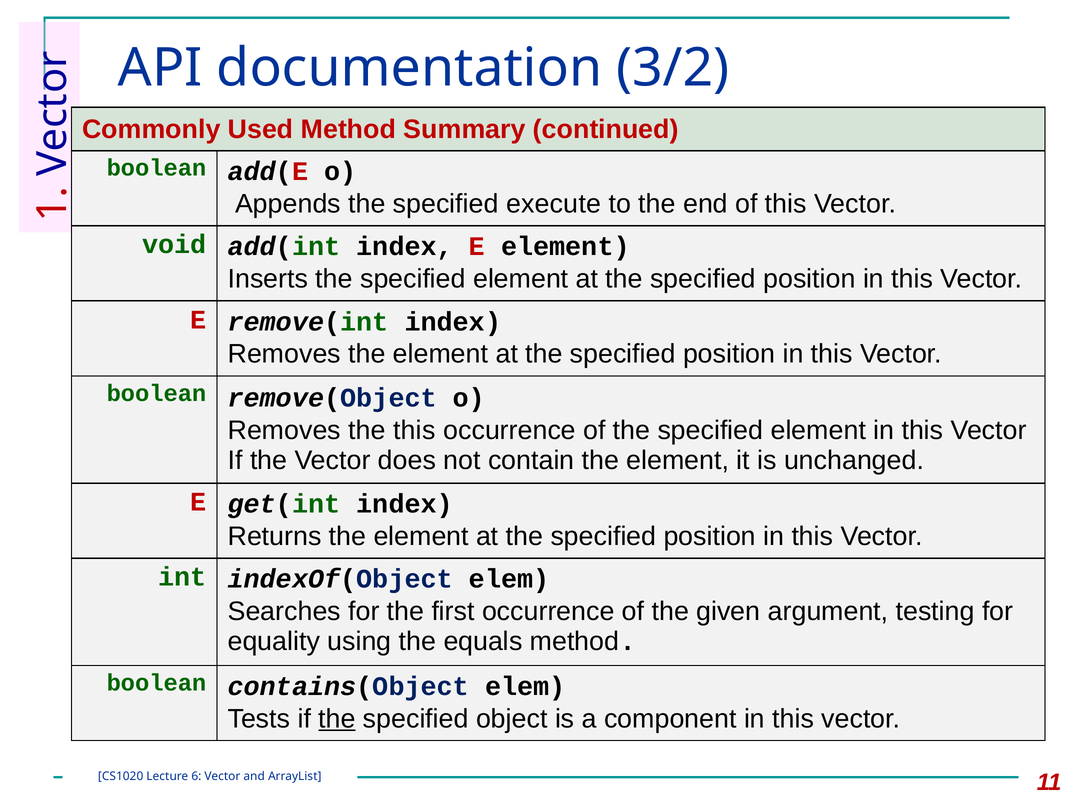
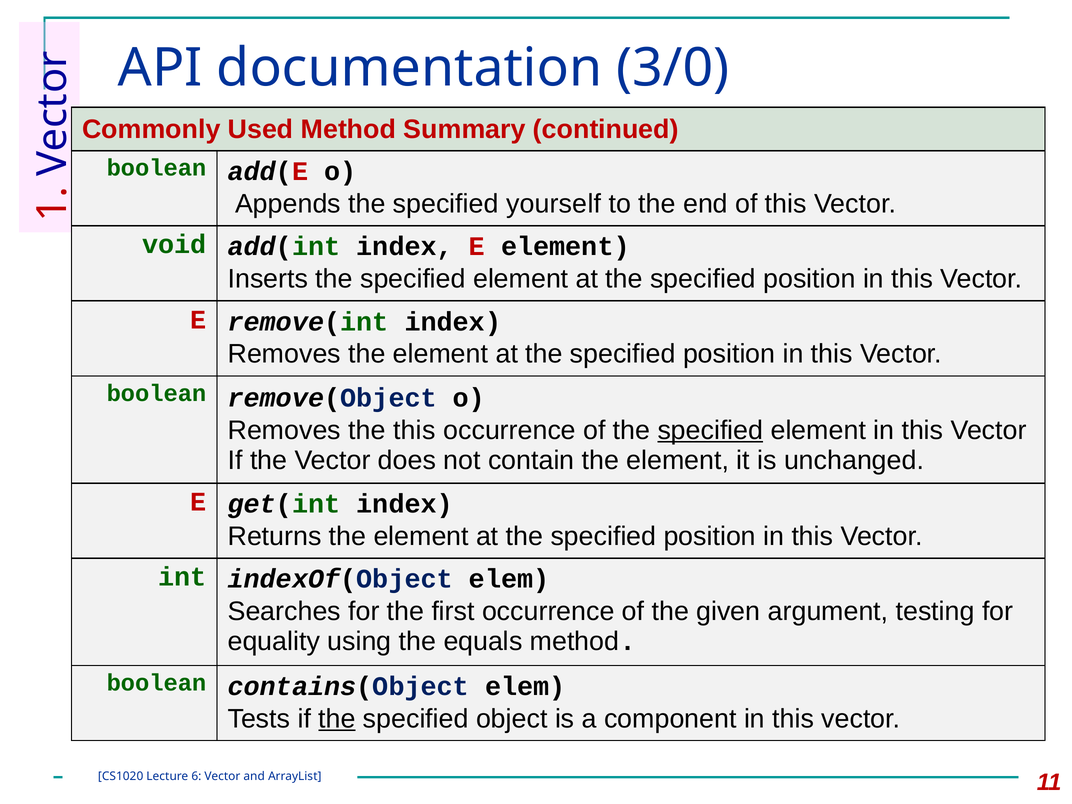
3/2: 3/2 -> 3/0
execute: execute -> yourself
specified at (710, 430) underline: none -> present
